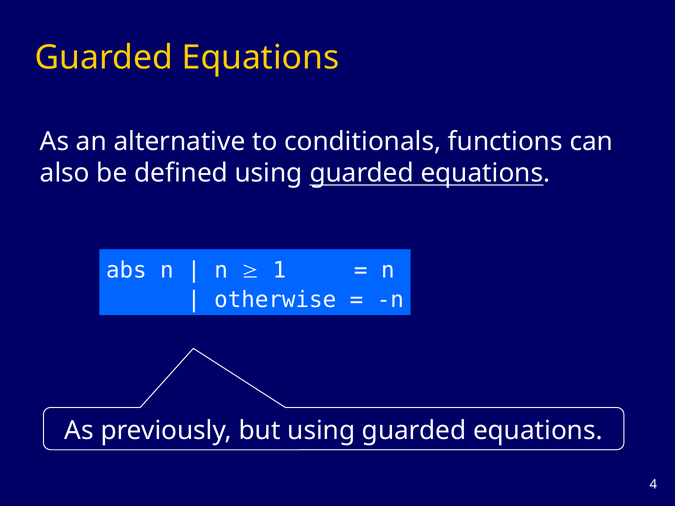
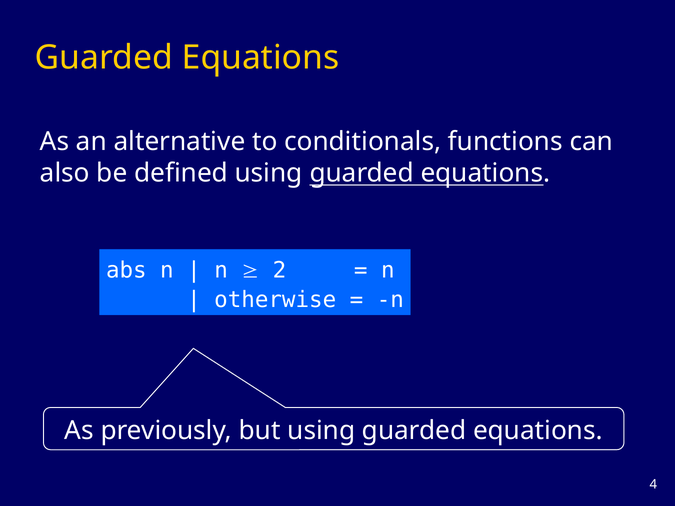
1: 1 -> 2
